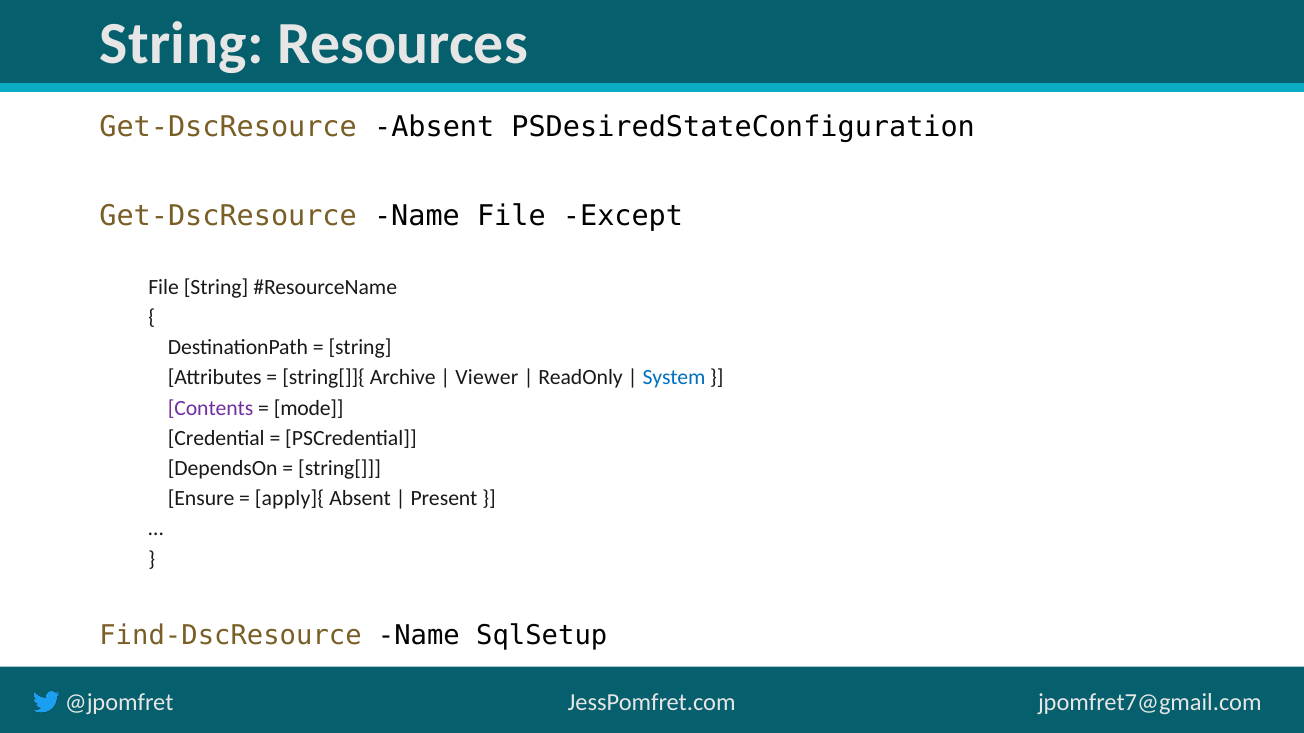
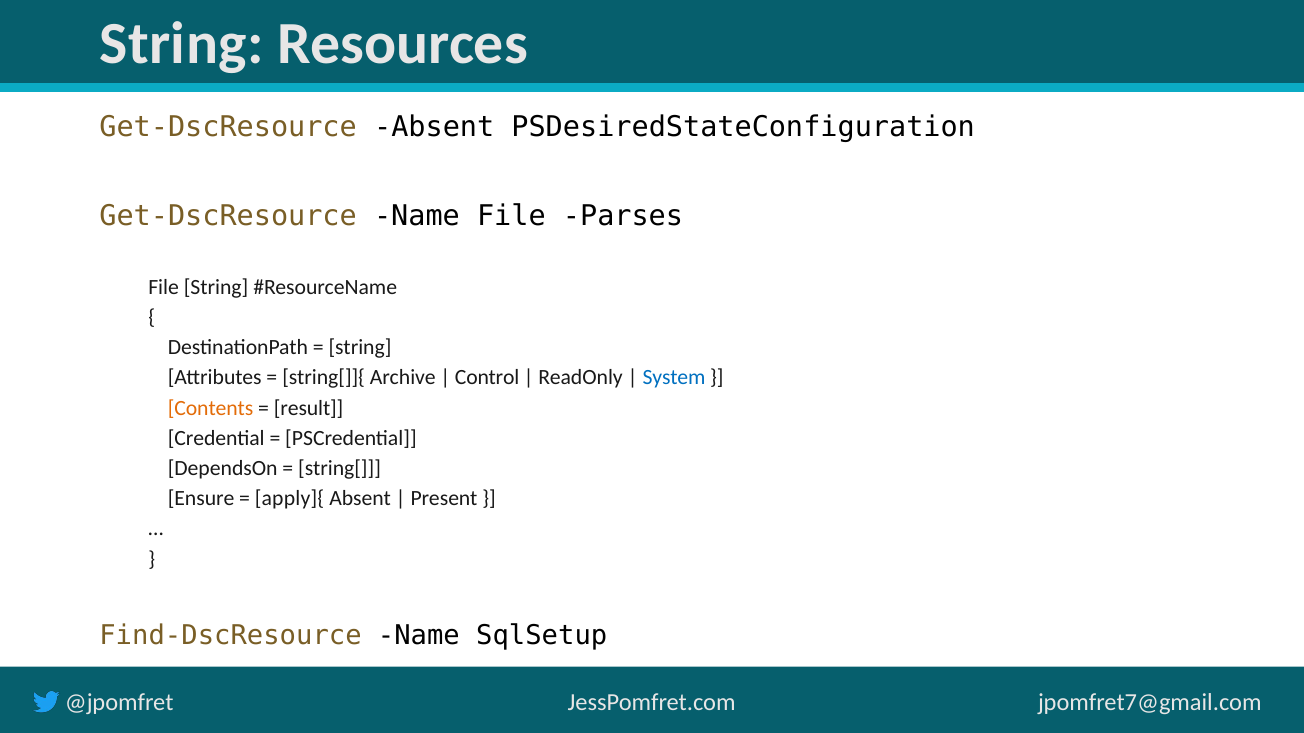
Except: Except -> Parses
Viewer: Viewer -> Control
Contents colour: purple -> orange
mode: mode -> result
